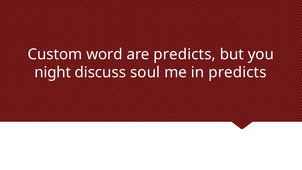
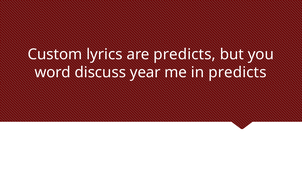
word: word -> lyrics
night: night -> word
soul: soul -> year
